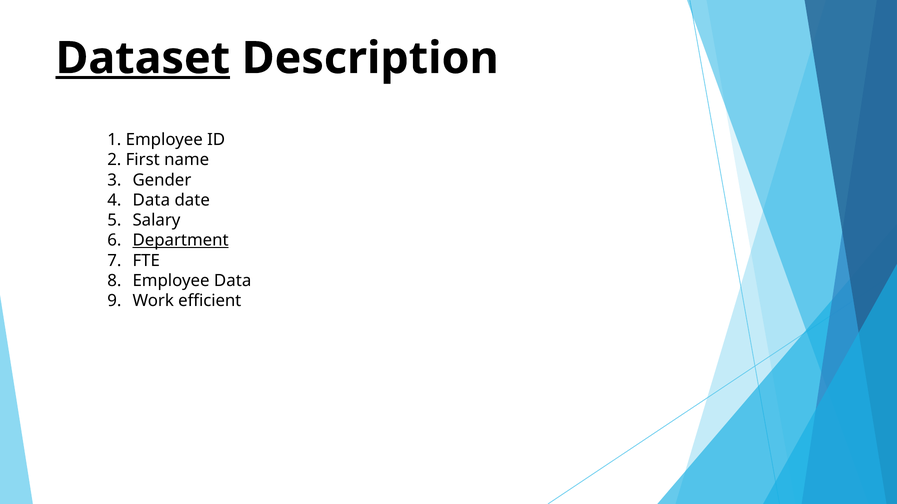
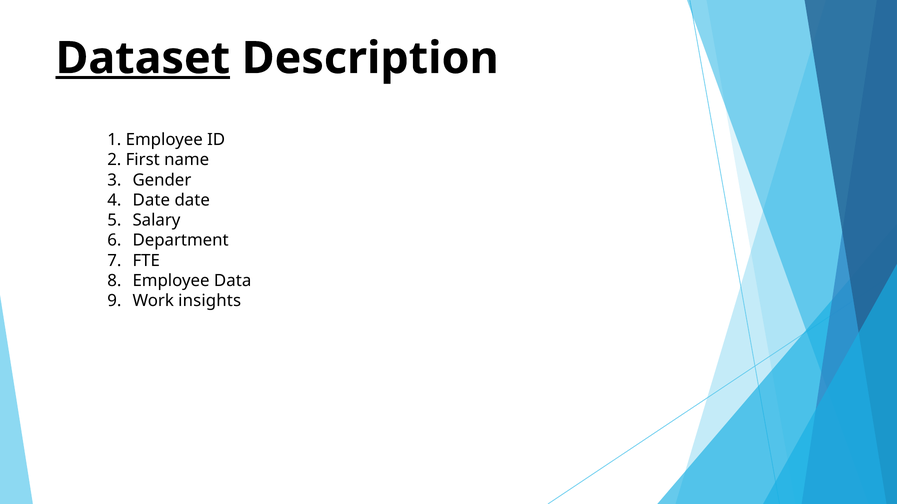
Data at (151, 200): Data -> Date
Department underline: present -> none
efficient: efficient -> insights
